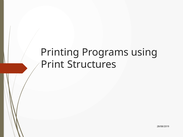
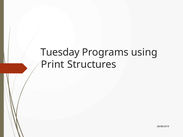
Printing: Printing -> Tuesday
